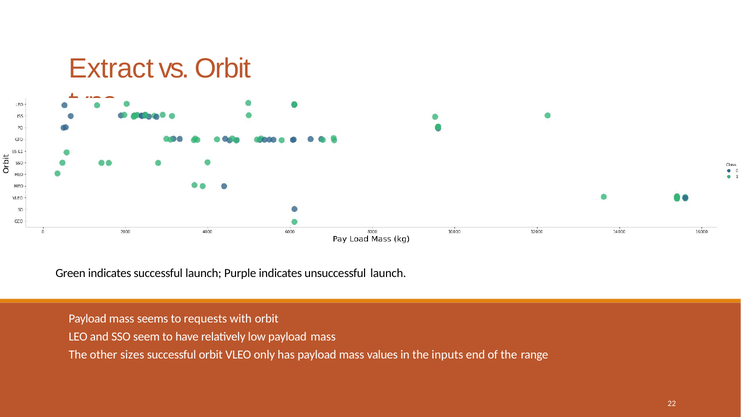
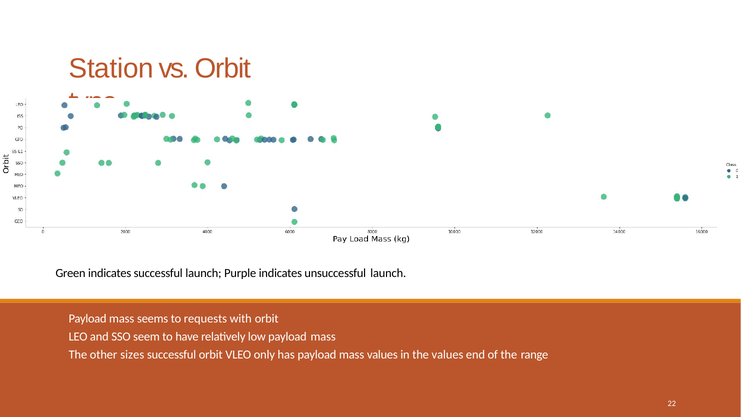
Extract: Extract -> Station
the inputs: inputs -> values
